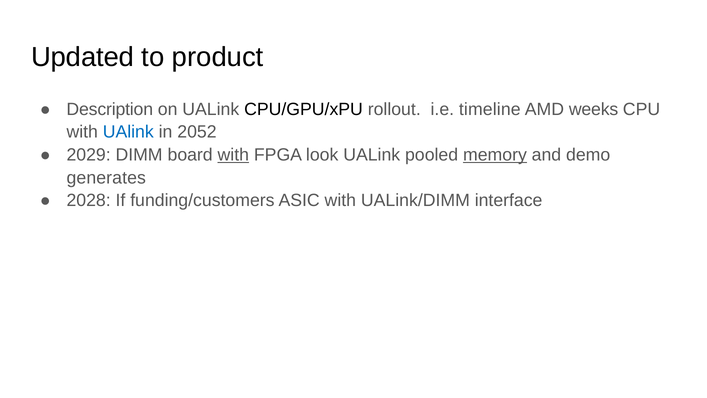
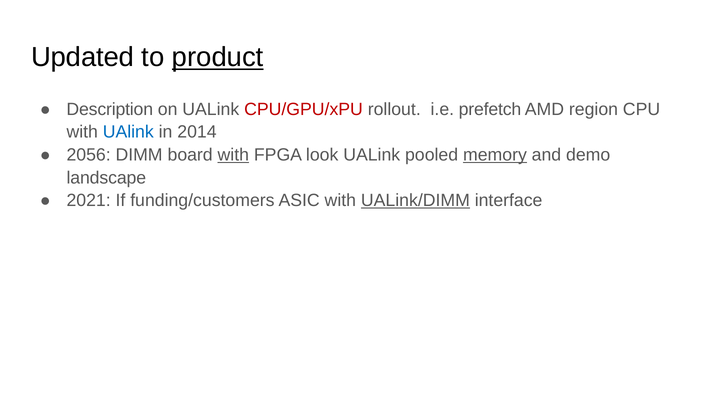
product underline: none -> present
CPU/GPU/xPU colour: black -> red
timeline: timeline -> prefetch
weeks: weeks -> region
2052: 2052 -> 2014
2029: 2029 -> 2056
generates: generates -> landscape
2028: 2028 -> 2021
UALink/DIMM underline: none -> present
